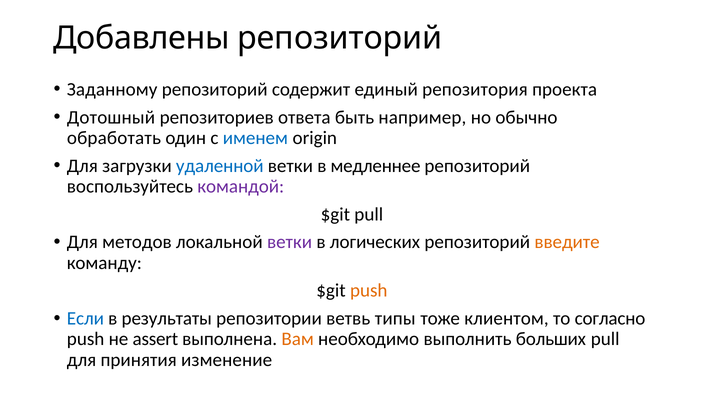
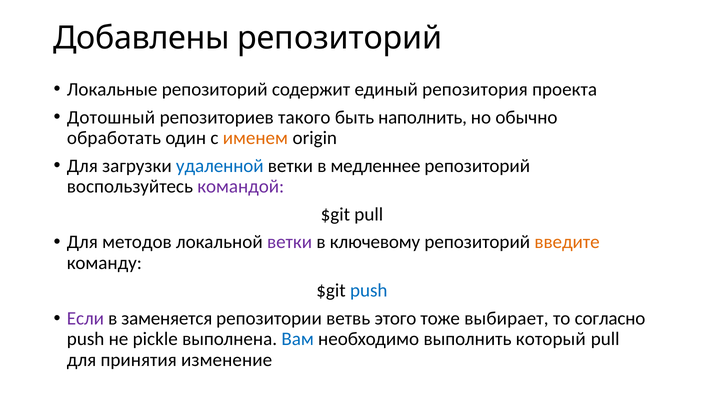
Заданному: Заданному -> Локальные
ответа: ответа -> такого
например: например -> наполнить
именем colour: blue -> orange
логических: логических -> ключевому
push at (369, 291) colour: orange -> blue
Если colour: blue -> purple
результаты: результаты -> заменяется
типы: типы -> этого
клиентом: клиентом -> выбирает
assert: assert -> pickle
Вам colour: orange -> blue
больших: больших -> который
